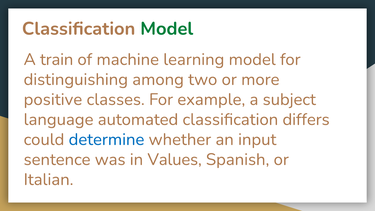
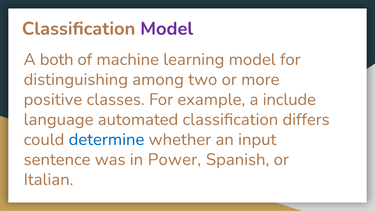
Model at (167, 29) colour: green -> purple
train: train -> both
subject: subject -> include
Values: Values -> Power
